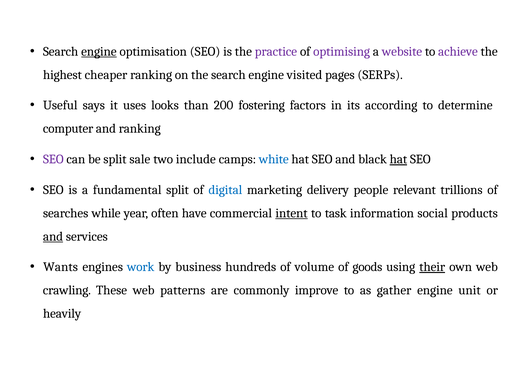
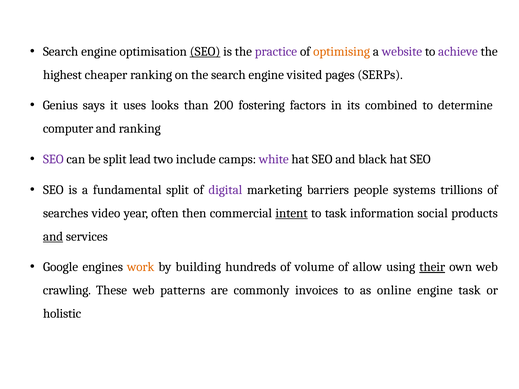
engine at (99, 51) underline: present -> none
SEO at (205, 51) underline: none -> present
optimising colour: purple -> orange
Useful: Useful -> Genius
according: according -> combined
sale: sale -> lead
white colour: blue -> purple
hat at (398, 159) underline: present -> none
digital colour: blue -> purple
delivery: delivery -> barriers
relevant: relevant -> systems
while: while -> video
have: have -> then
Wants: Wants -> Google
work colour: blue -> orange
business: business -> building
goods: goods -> allow
improve: improve -> invoices
gather: gather -> online
engine unit: unit -> task
heavily: heavily -> holistic
